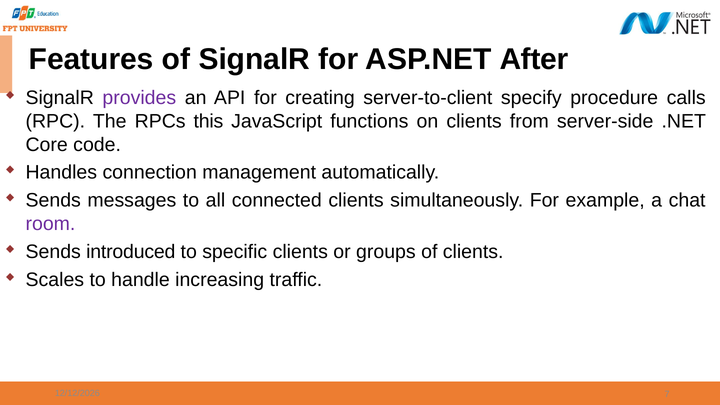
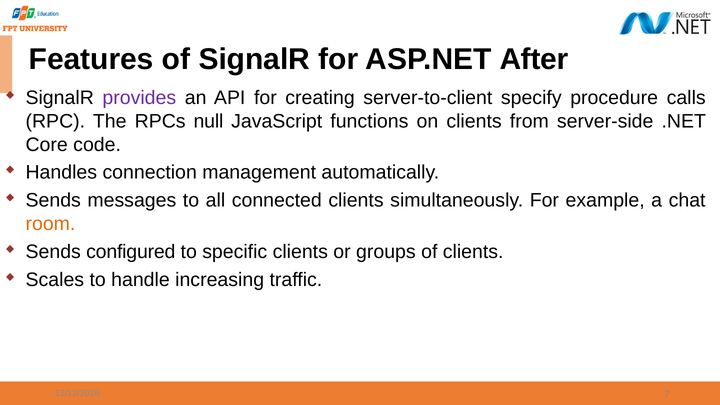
this: this -> null
room colour: purple -> orange
introduced: introduced -> configured
